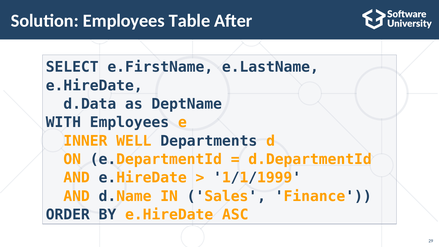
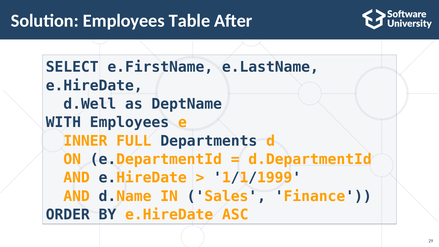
d.Data: d.Data -> d.Well
WELL: WELL -> FULL
